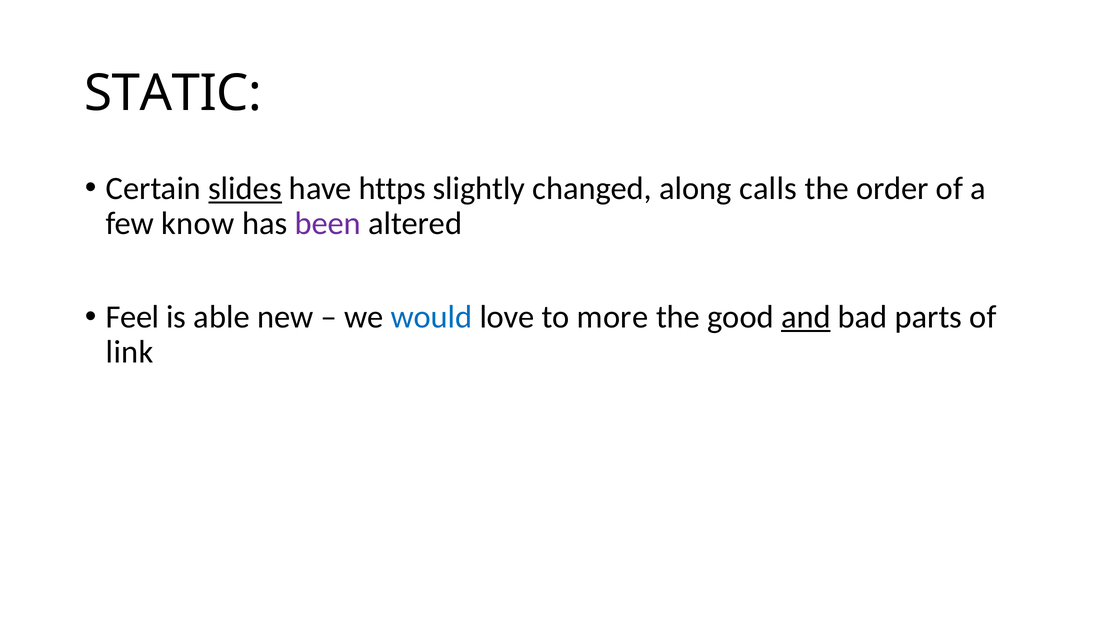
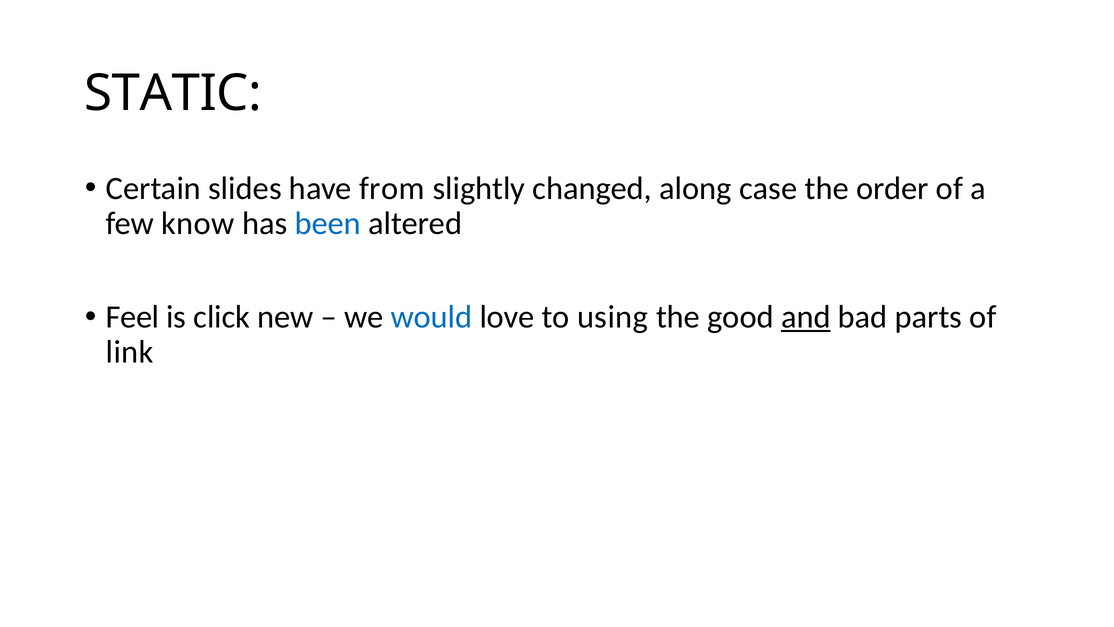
slides underline: present -> none
https: https -> from
calls: calls -> case
been colour: purple -> blue
able: able -> click
more: more -> using
